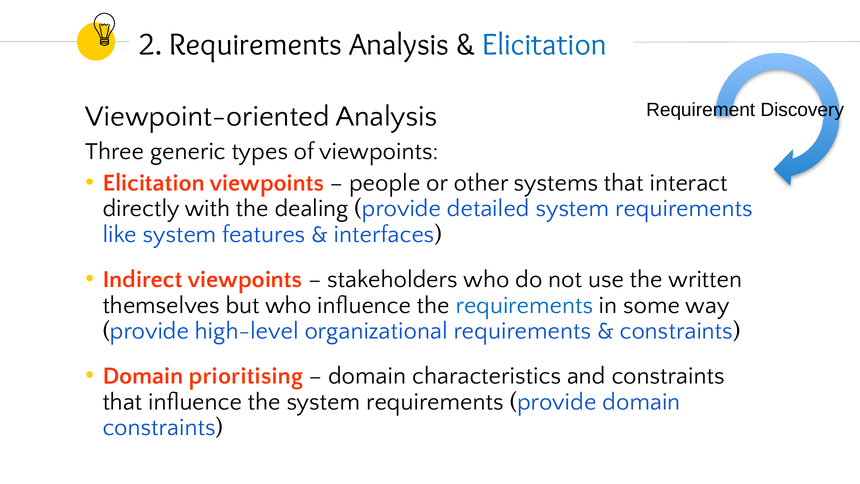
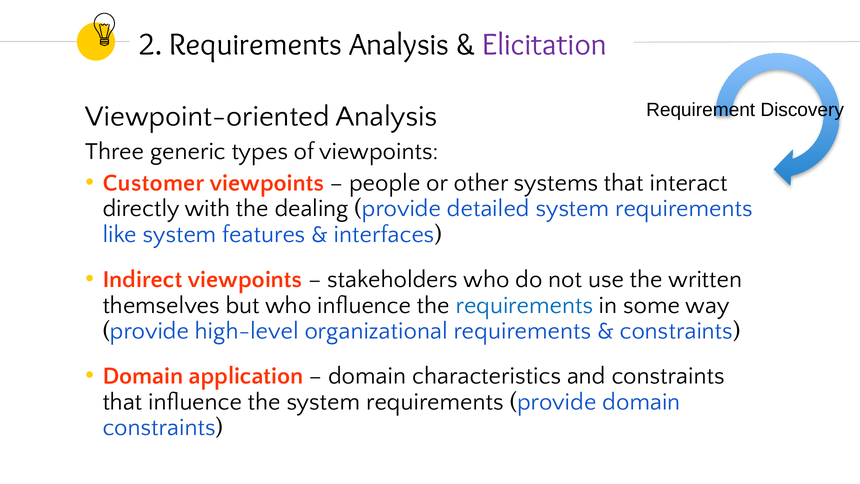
Elicitation at (545, 45) colour: blue -> purple
Elicitation at (154, 183): Elicitation -> Customer
prioritising: prioritising -> application
